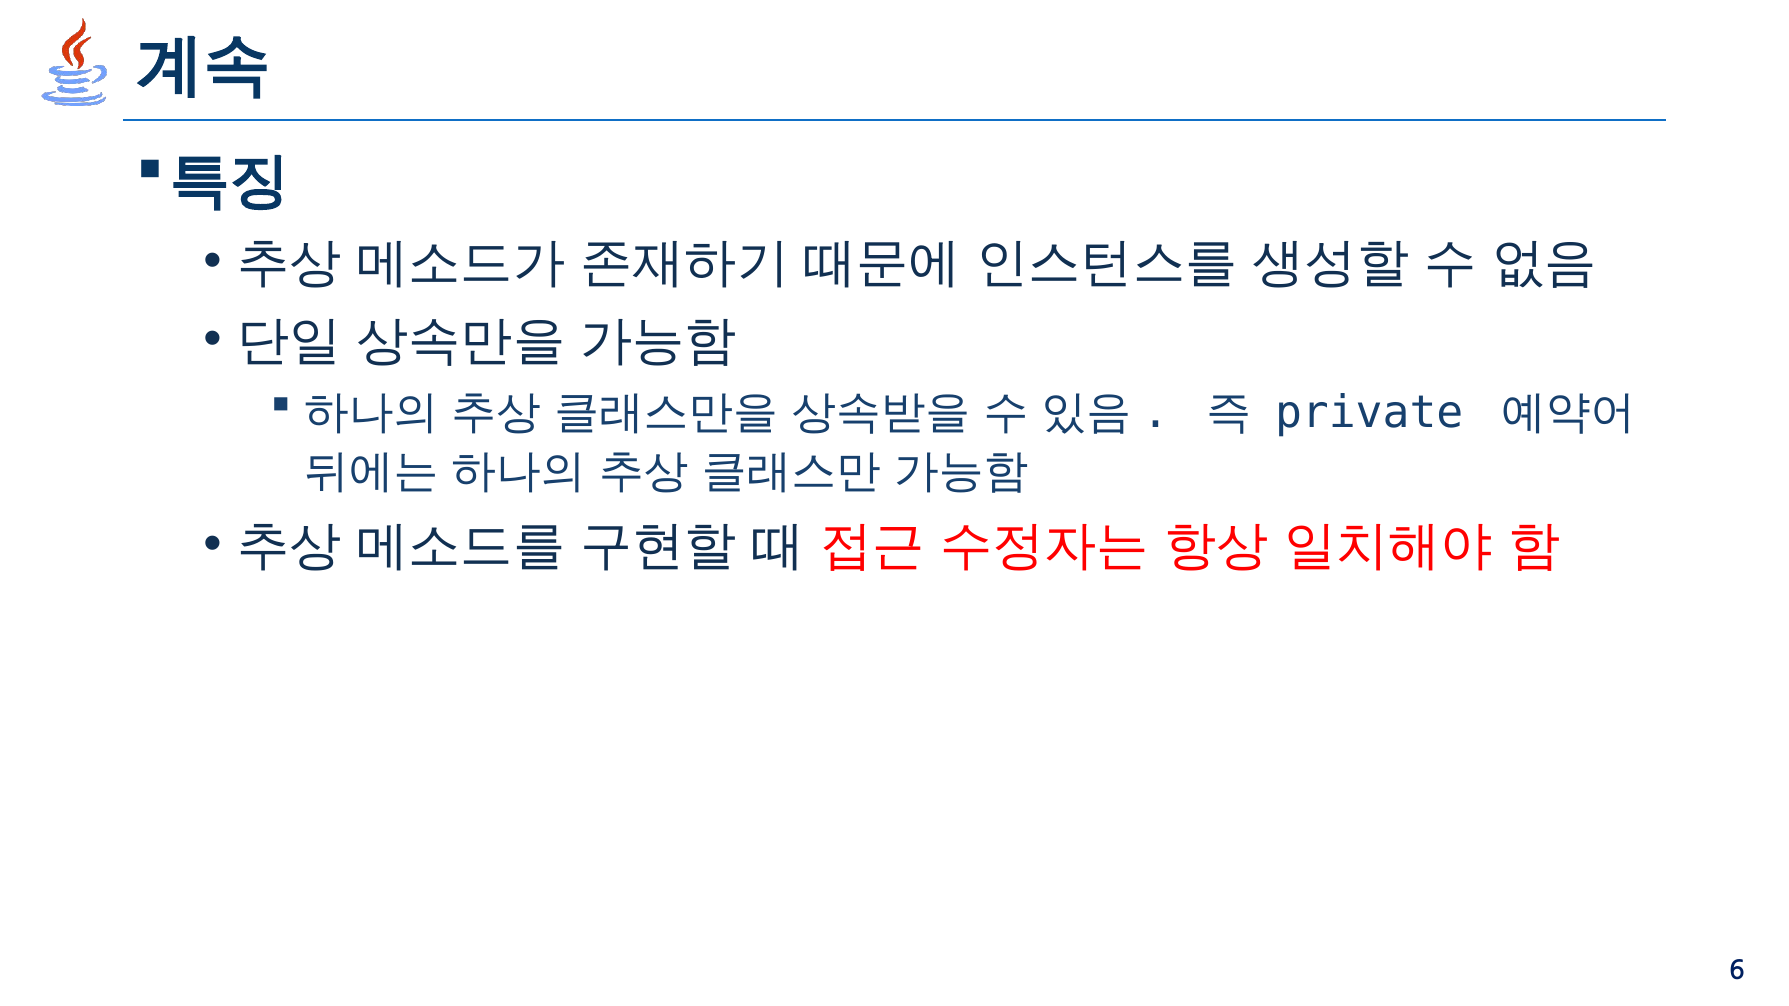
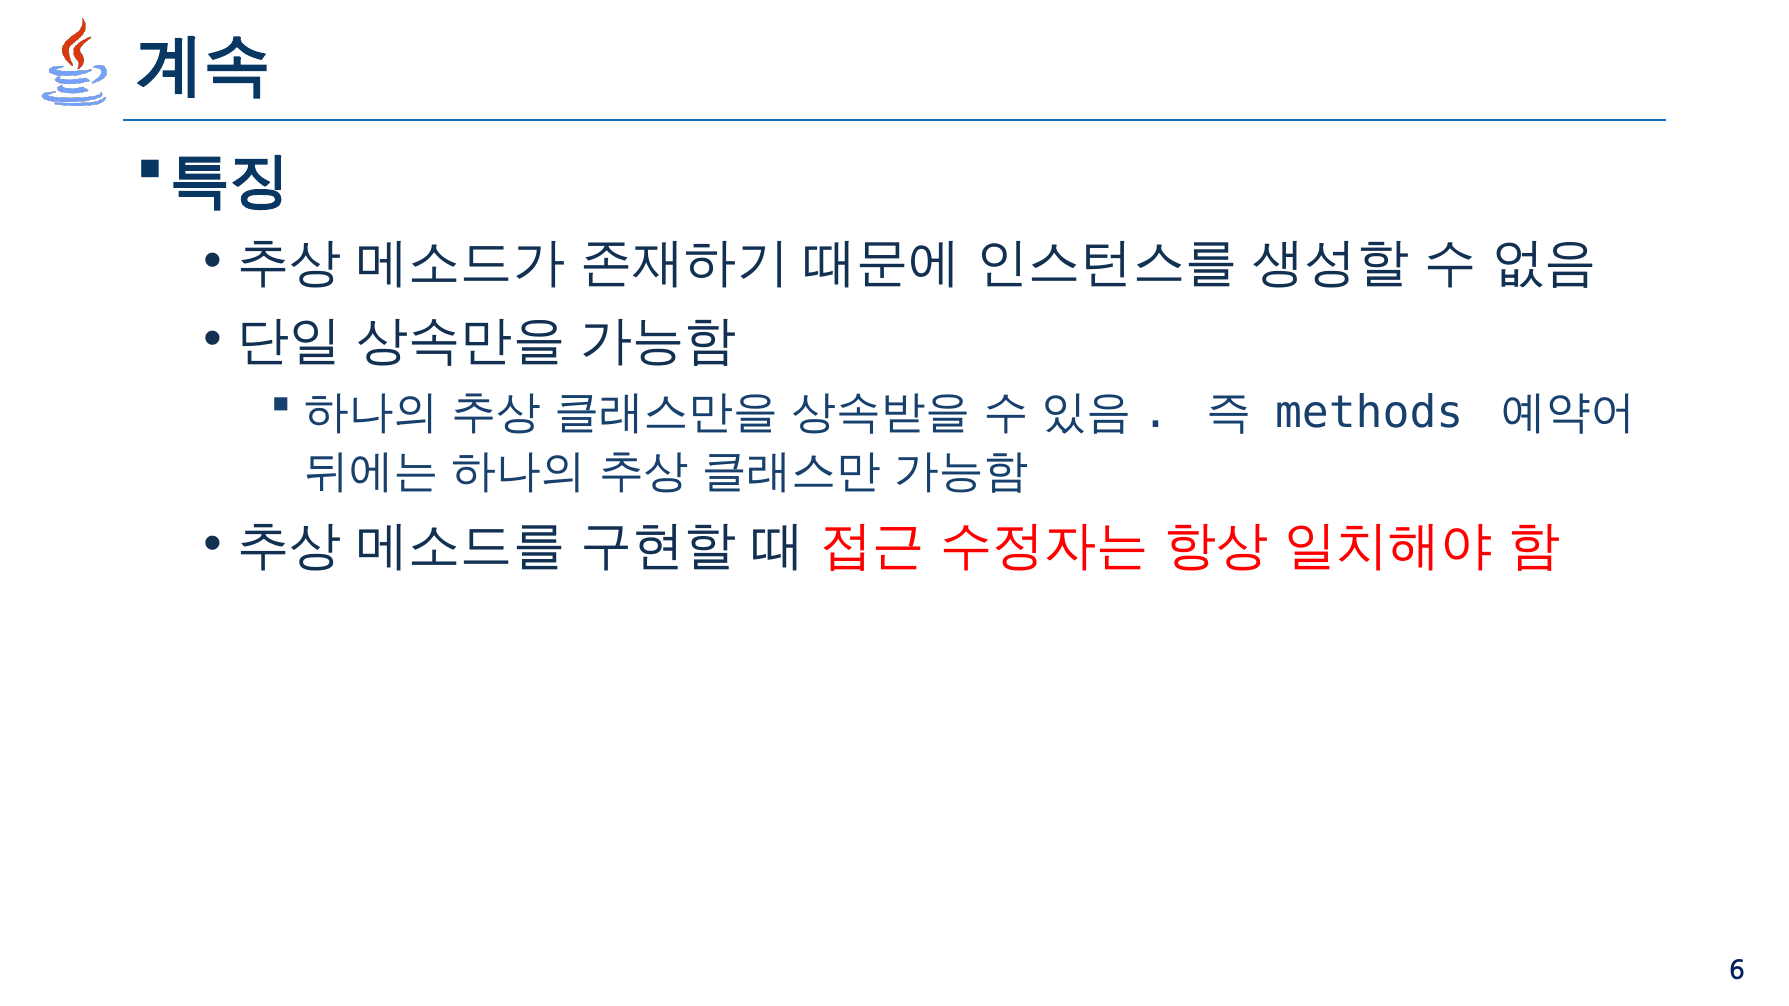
private: private -> methods
